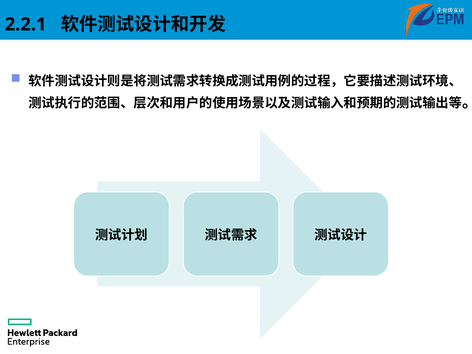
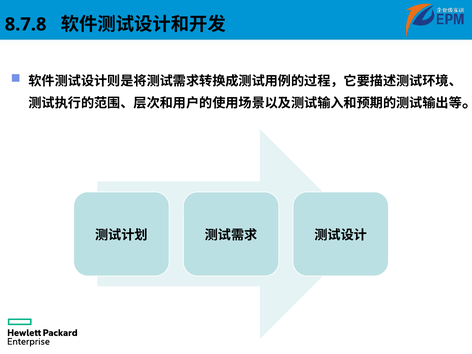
2.2.1: 2.2.1 -> 8.7.8
